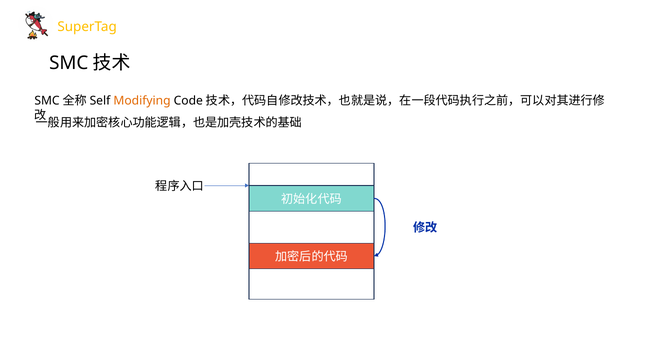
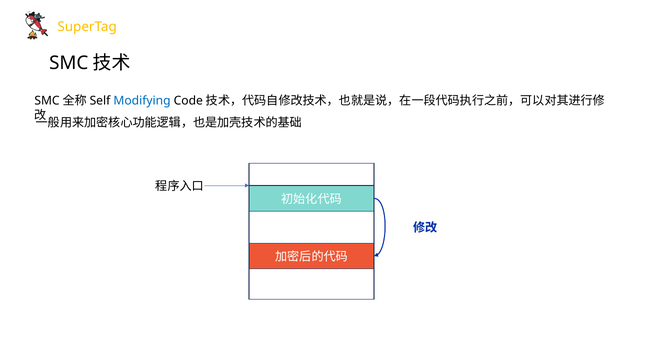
Modifying colour: orange -> blue
